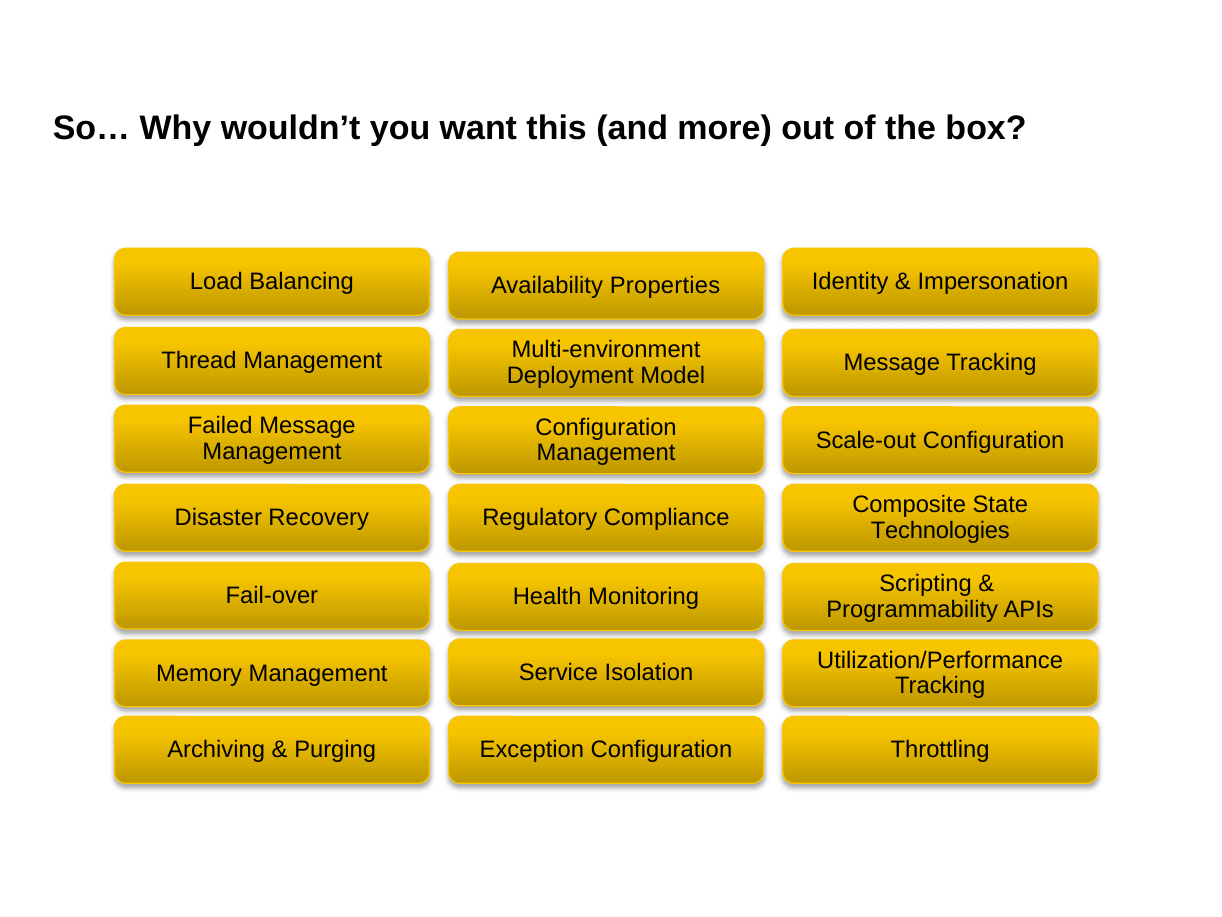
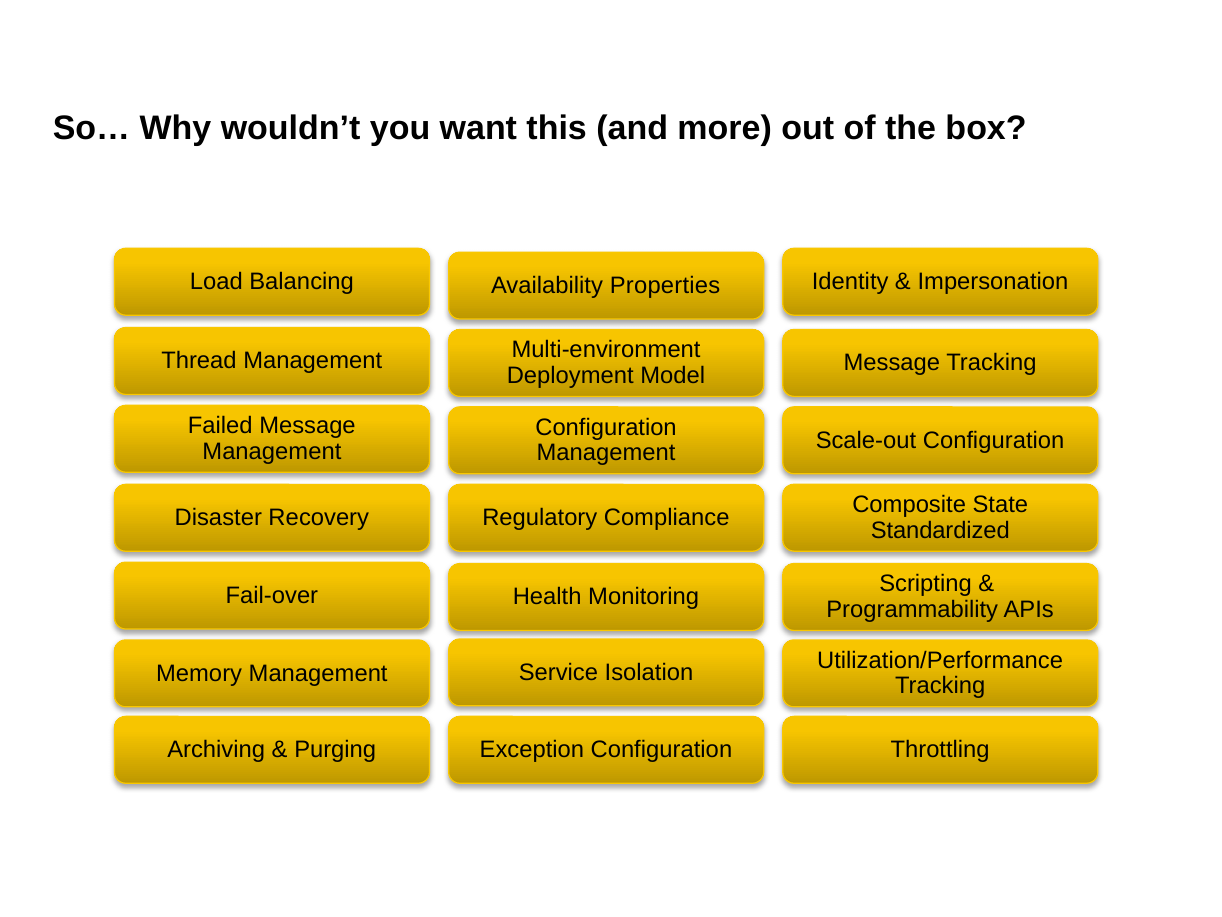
Technologies: Technologies -> Standardized
